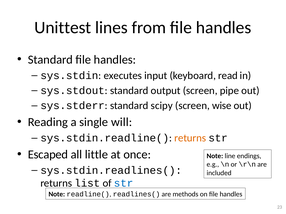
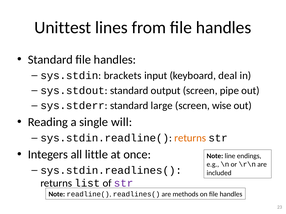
executes: executes -> brackets
read: read -> deal
scipy: scipy -> large
Escaped: Escaped -> Integers
str at (124, 184) colour: blue -> purple
